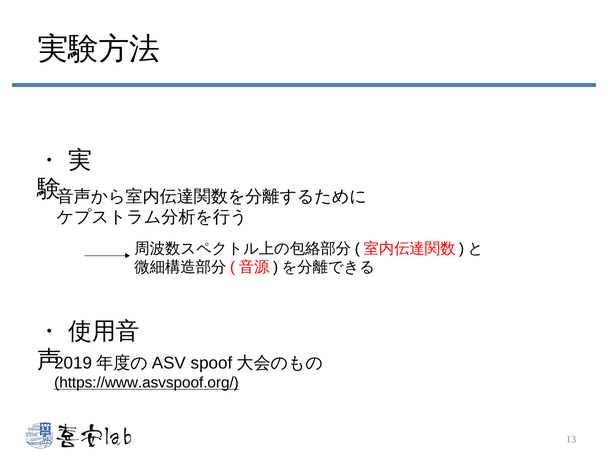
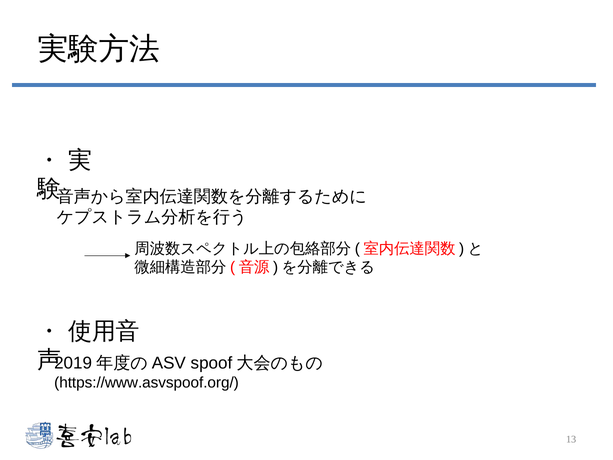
https://www.asvspoof.org/ underline: present -> none
